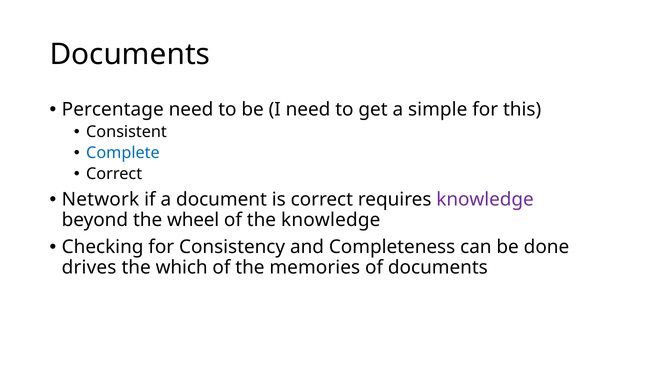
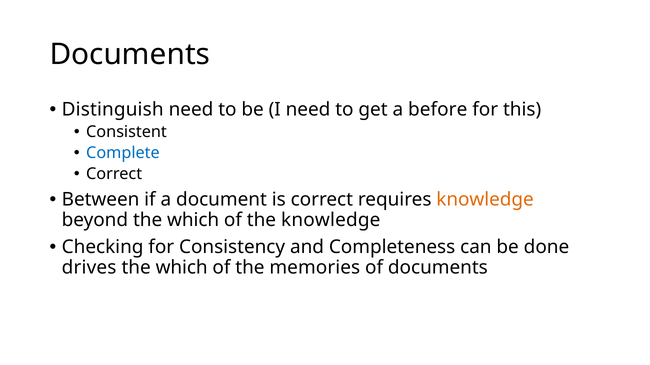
Percentage: Percentage -> Distinguish
simple: simple -> before
Network: Network -> Between
knowledge at (485, 200) colour: purple -> orange
beyond the wheel: wheel -> which
